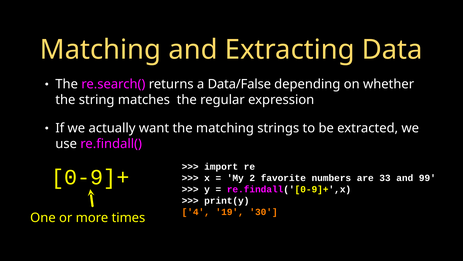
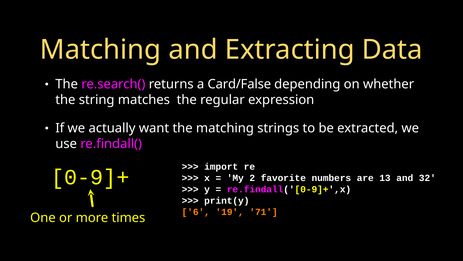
Data/False: Data/False -> Card/False
33: 33 -> 13
99: 99 -> 32
4: 4 -> 6
30: 30 -> 71
